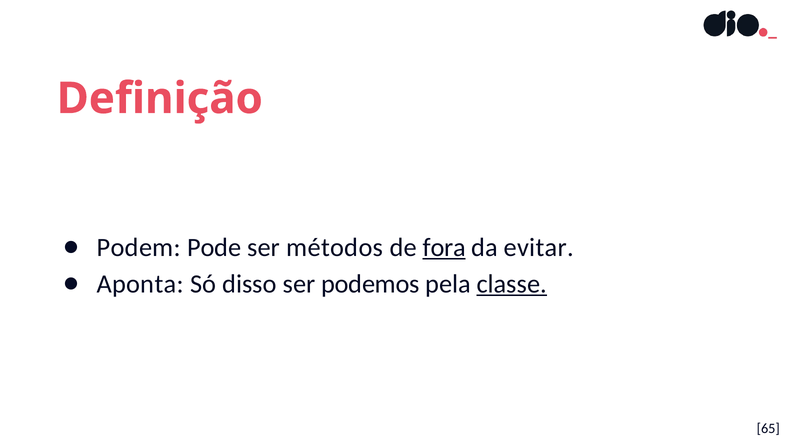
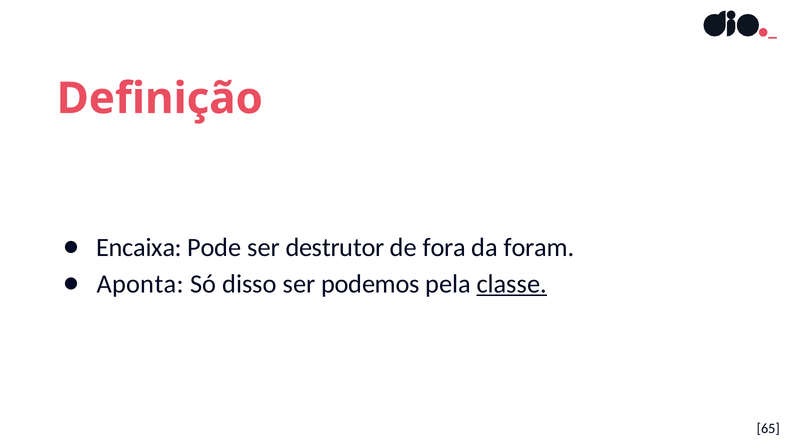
Podem: Podem -> Encaixa
métodos: métodos -> destrutor
fora underline: present -> none
evitar: evitar -> foram
